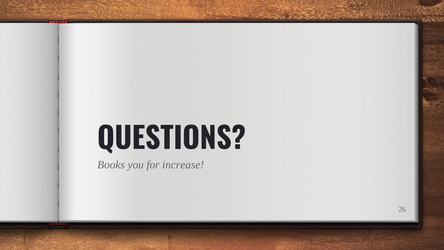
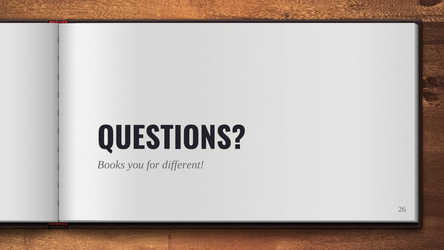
increase: increase -> different
